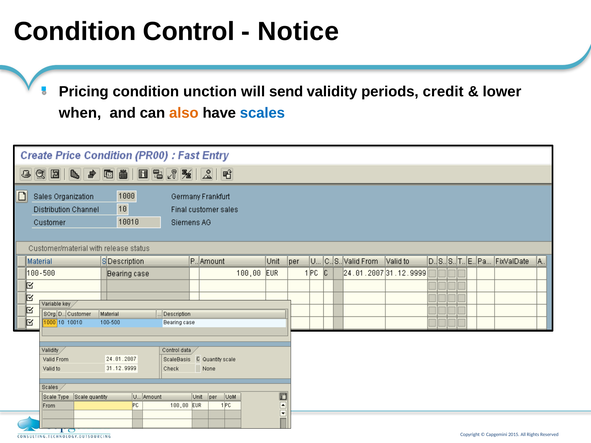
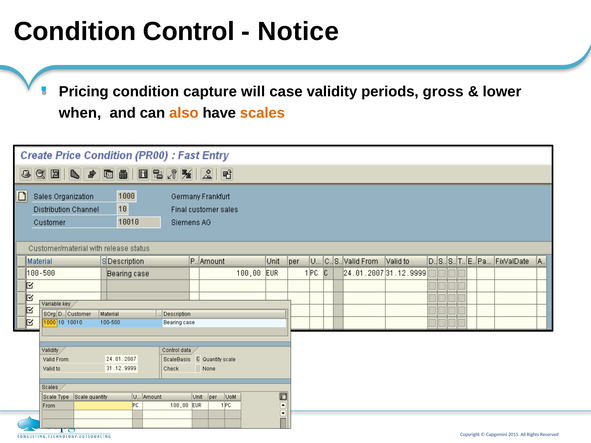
unction: unction -> capture
send: send -> case
credit: credit -> gross
scales colour: blue -> orange
